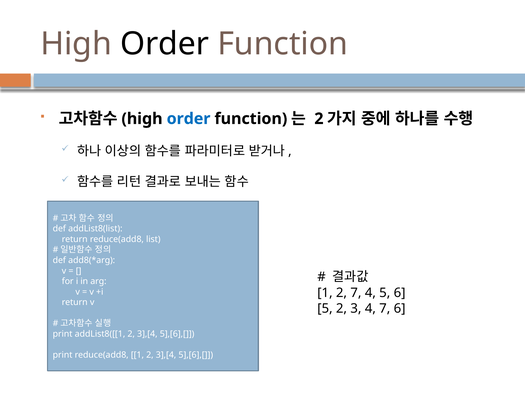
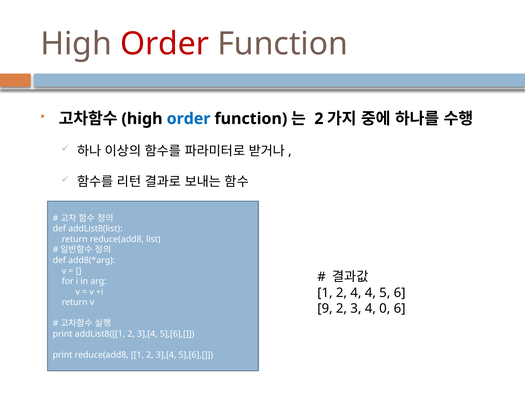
Order at (165, 44) colour: black -> red
2 7: 7 -> 4
5 at (325, 308): 5 -> 9
4 7: 7 -> 0
